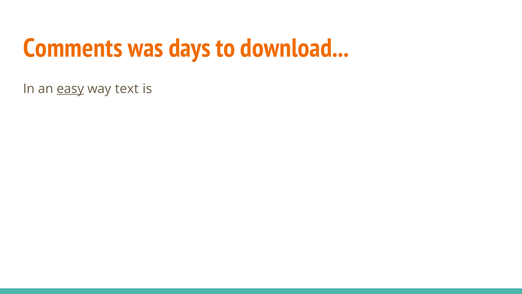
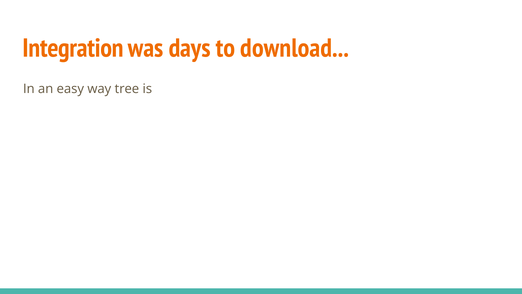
Comments: Comments -> Integration
easy underline: present -> none
text: text -> tree
